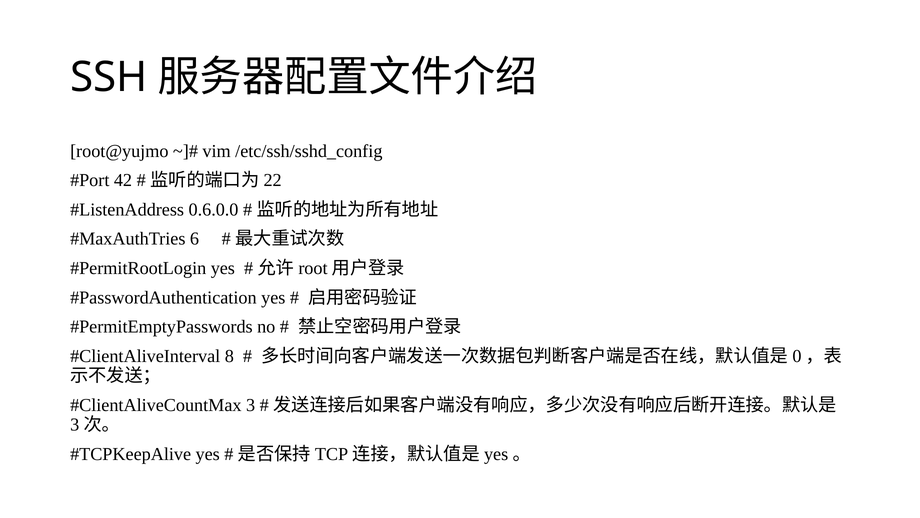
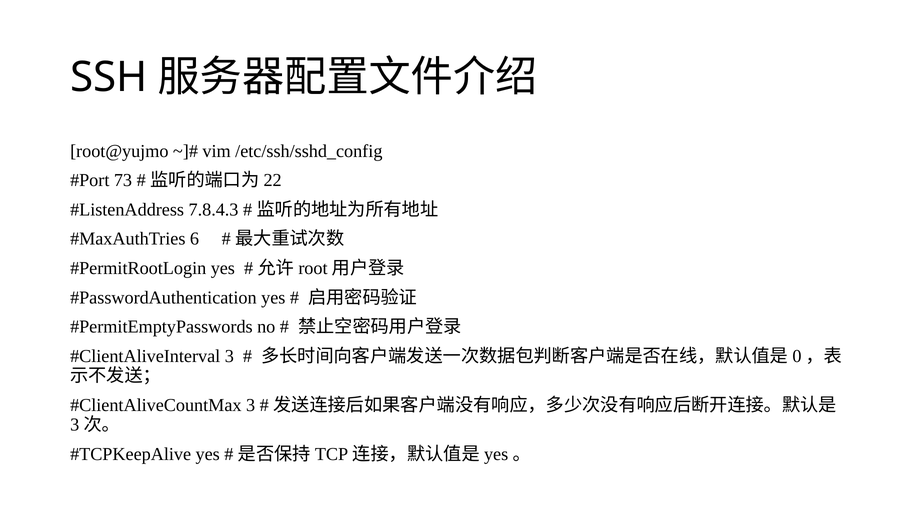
42: 42 -> 73
0.6.0.0: 0.6.0.0 -> 7.8.4.3
8 at (229, 356): 8 -> 3
